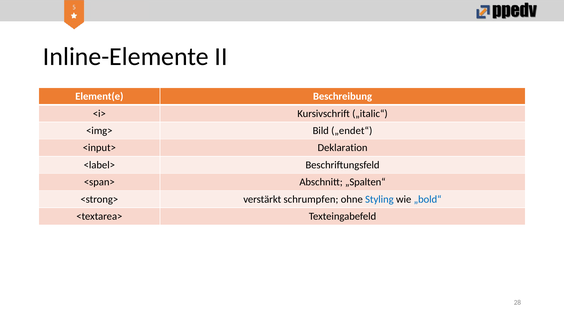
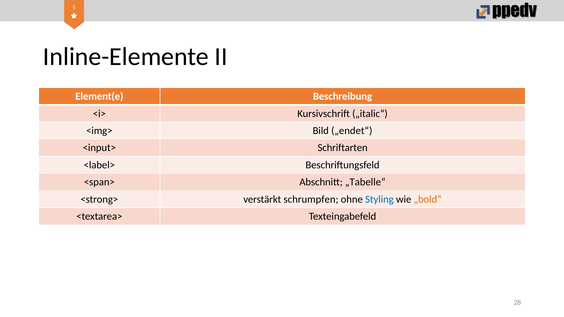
Deklaration: Deklaration -> Schriftarten
„Spalten“: „Spalten“ -> „Tabelle“
„bold“ colour: blue -> orange
